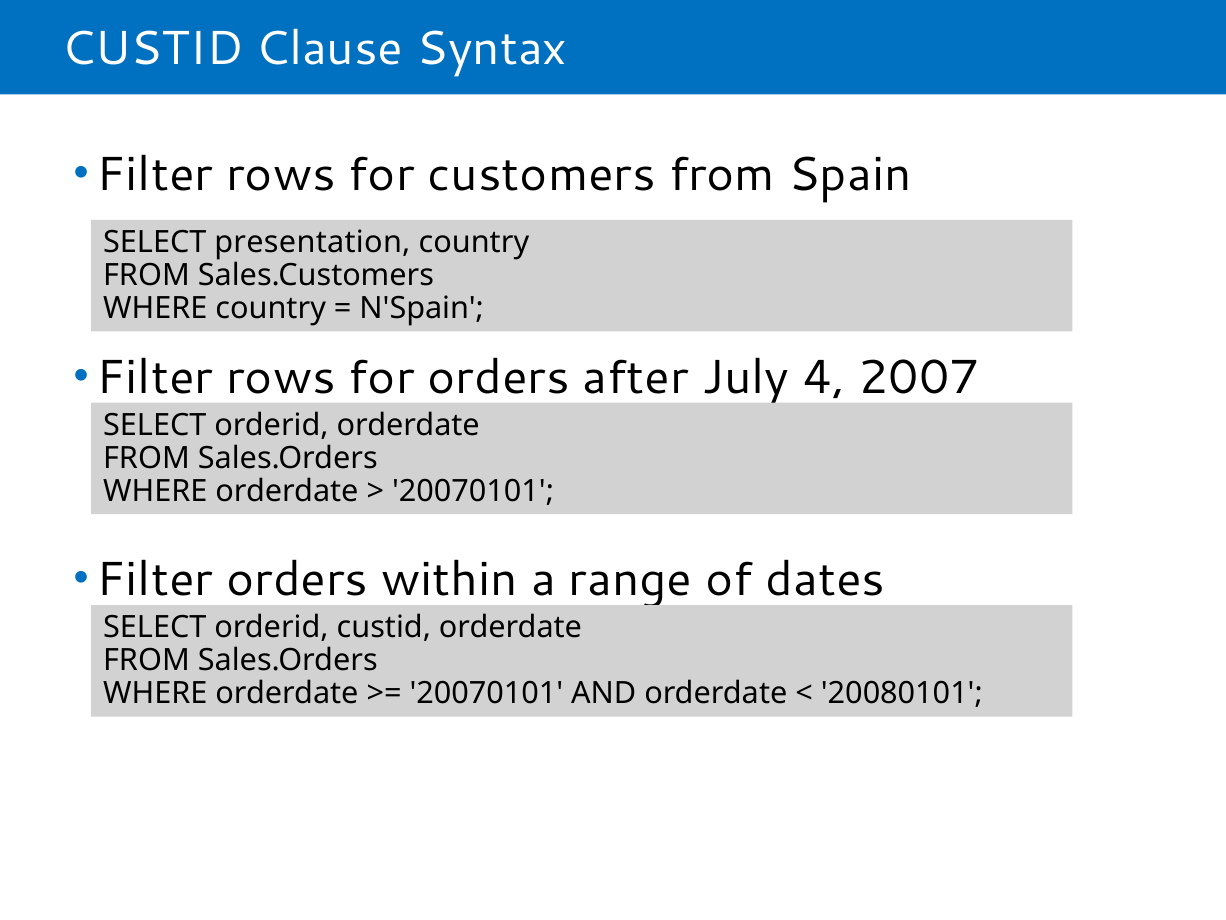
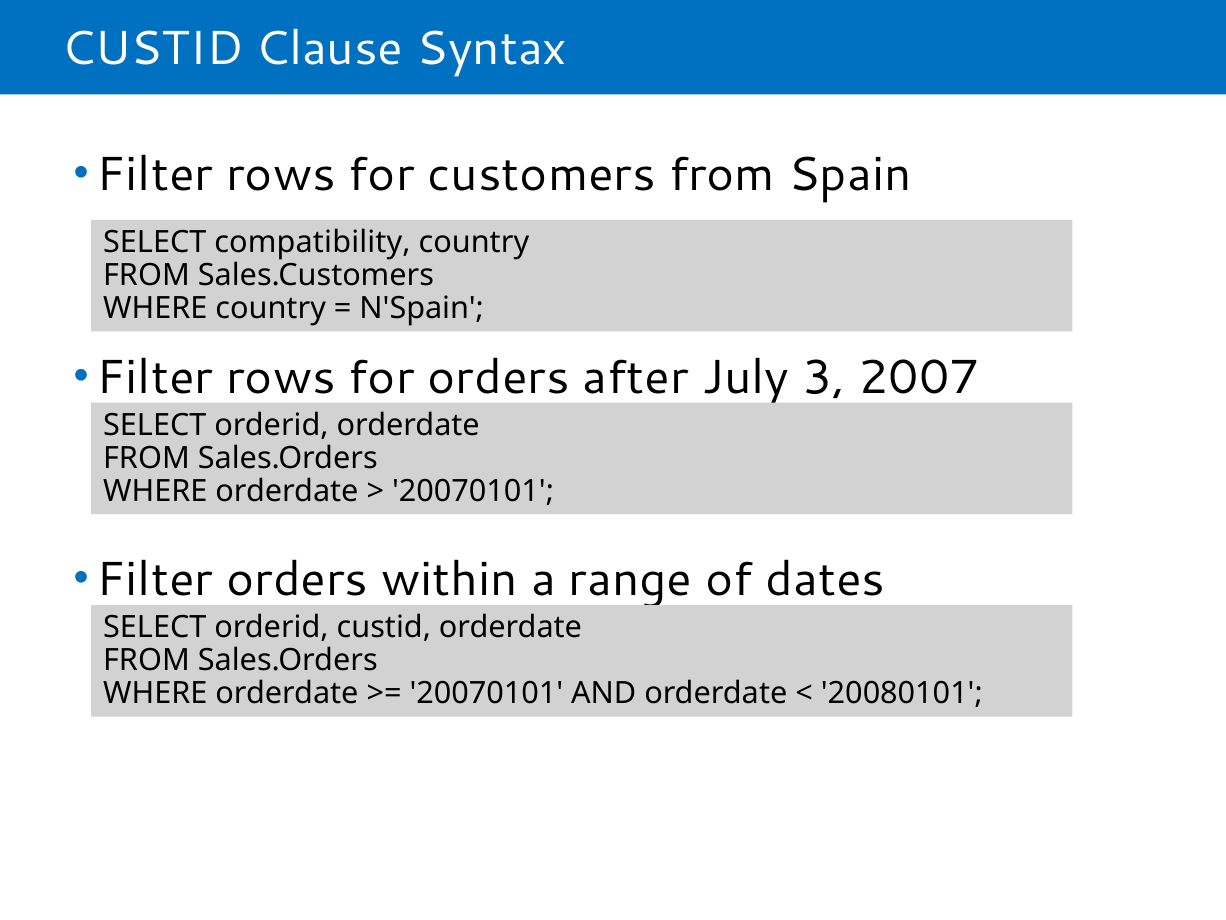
presentation: presentation -> compatibility
4: 4 -> 3
